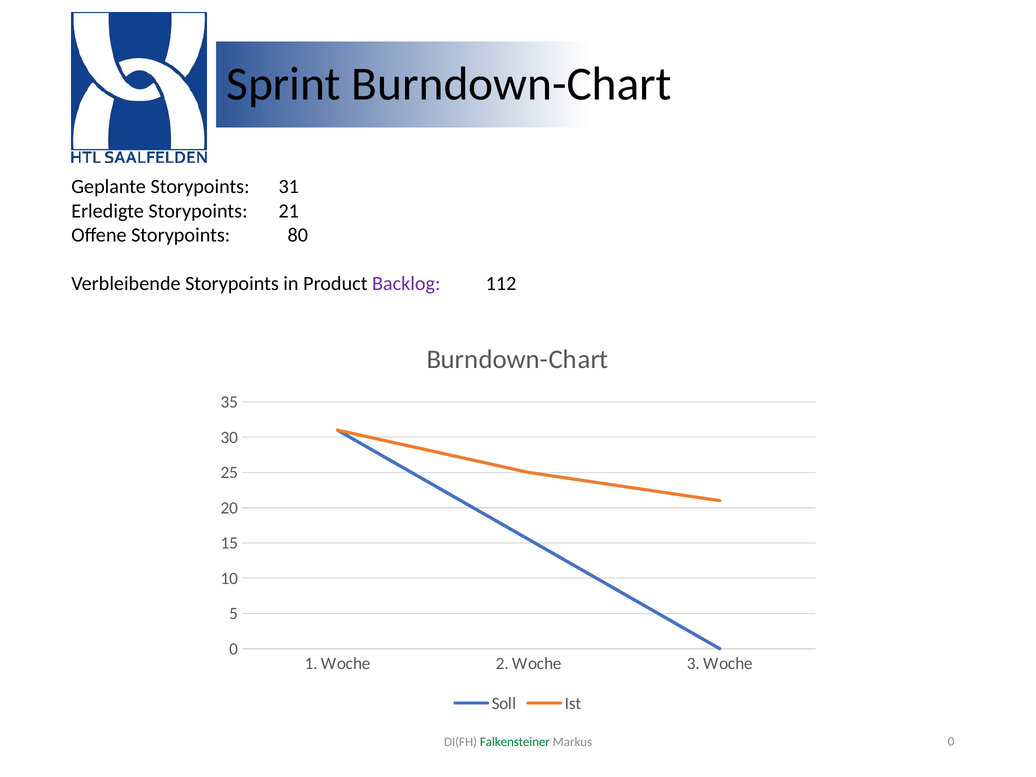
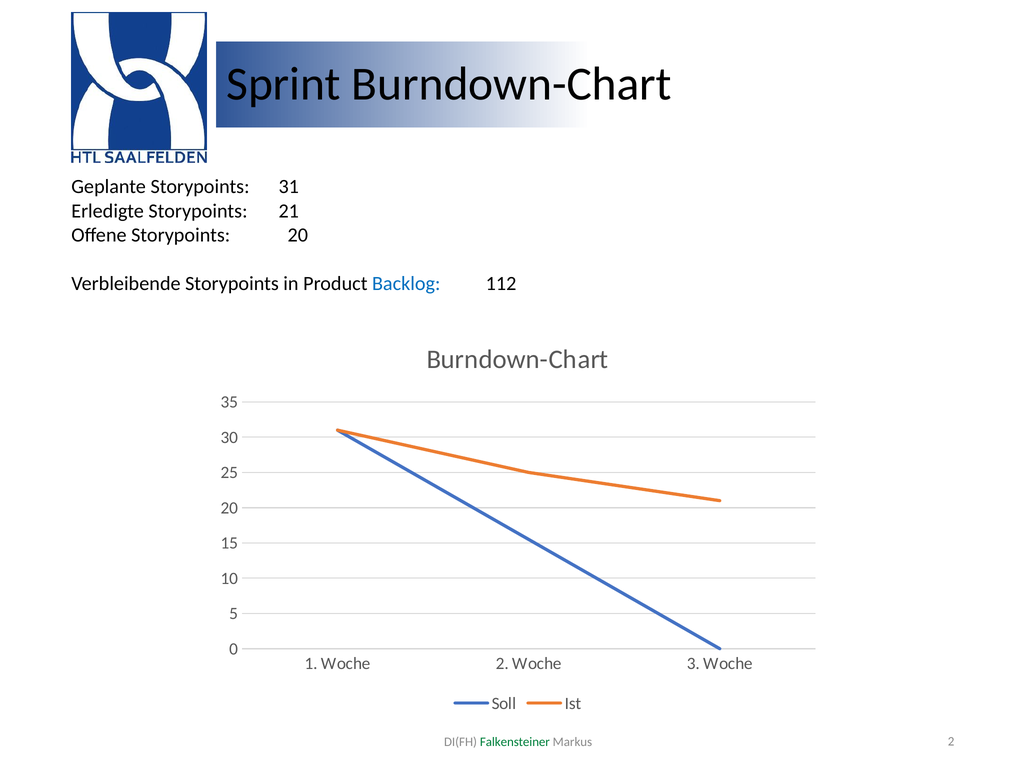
Storypoints 80: 80 -> 20
Backlog colour: purple -> blue
Markus 0: 0 -> 2
